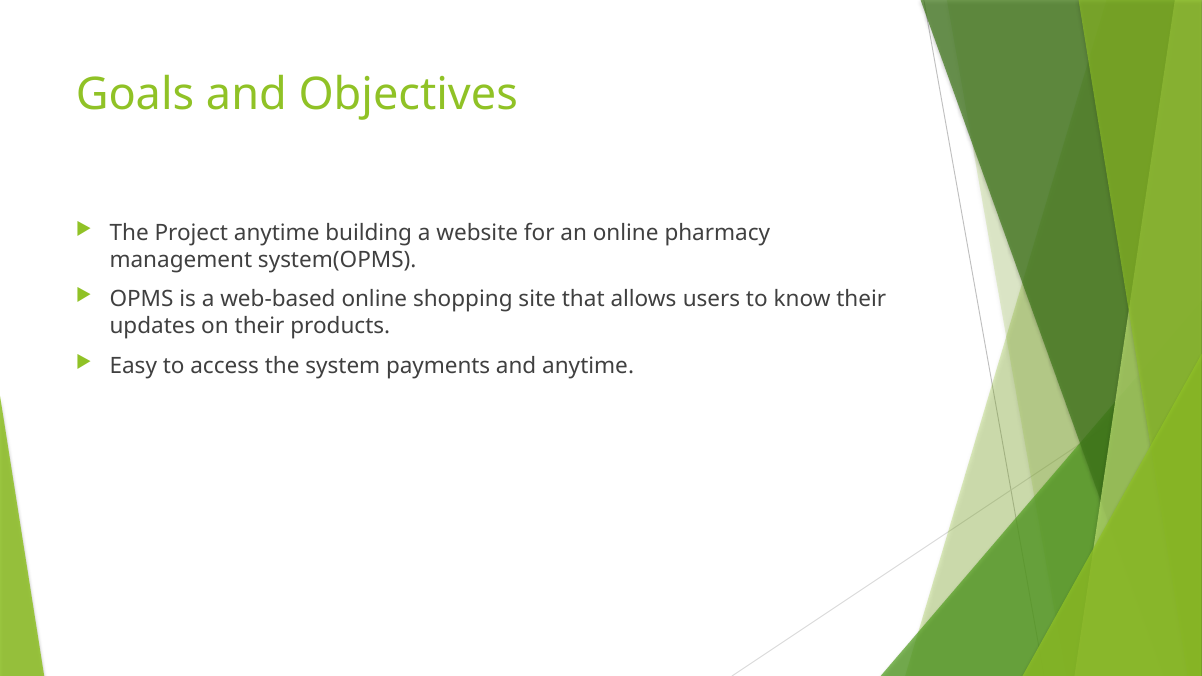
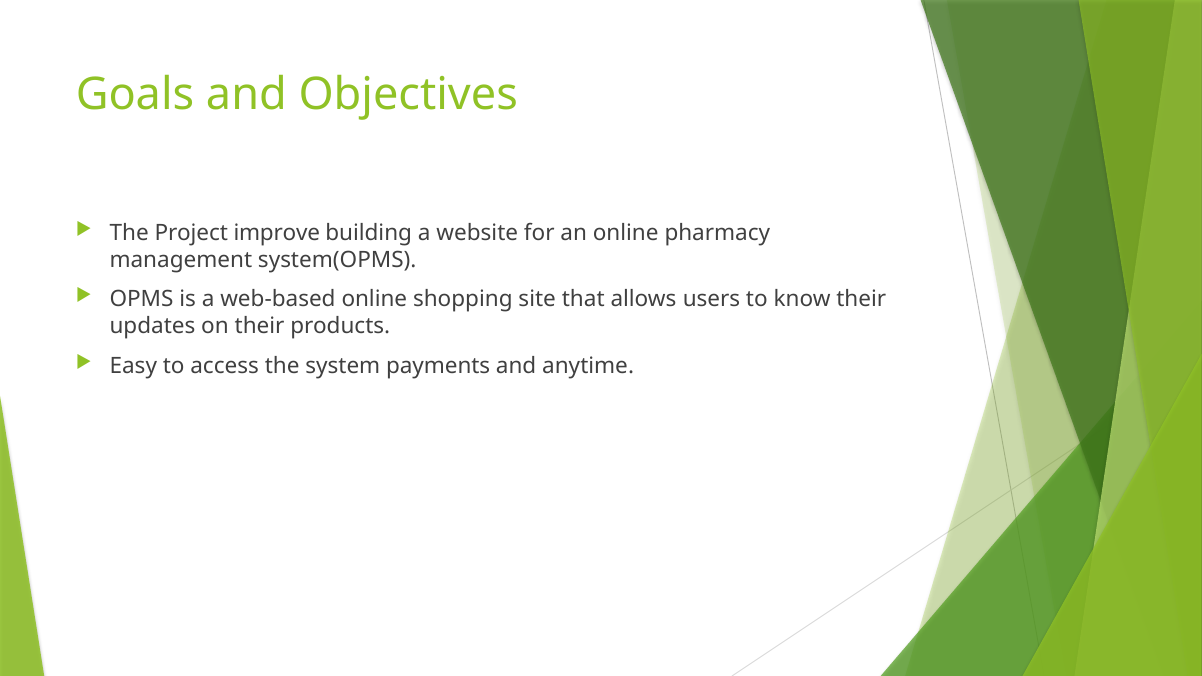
Project anytime: anytime -> improve
